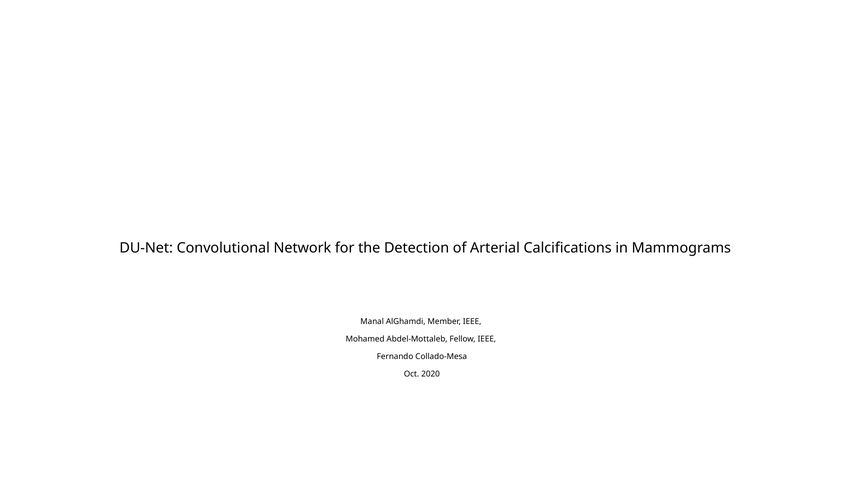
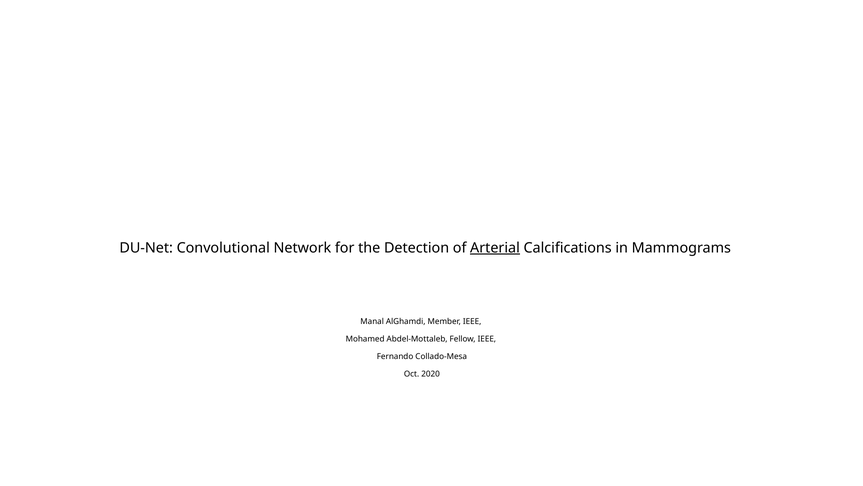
Arterial underline: none -> present
